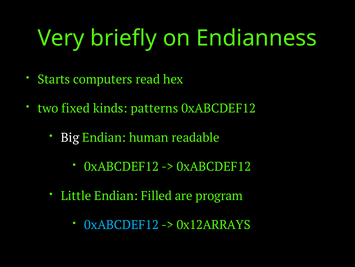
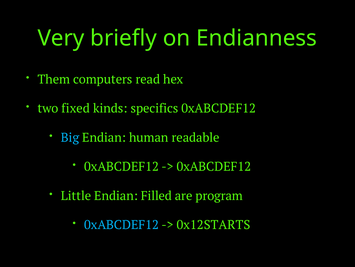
Starts: Starts -> Them
patterns: patterns -> specifics
Big colour: white -> light blue
0x12ARRAYS: 0x12ARRAYS -> 0x12STARTS
